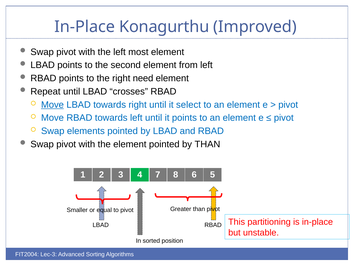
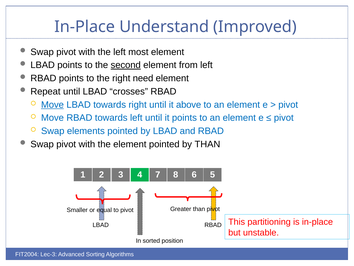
Konagurthu: Konagurthu -> Understand
second underline: none -> present
select: select -> above
